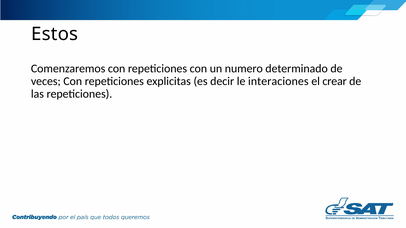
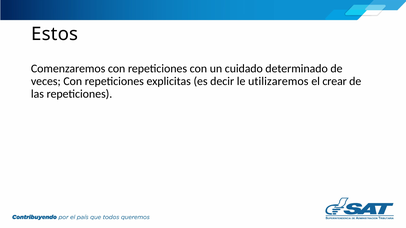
numero: numero -> cuidado
interaciones: interaciones -> utilizaremos
